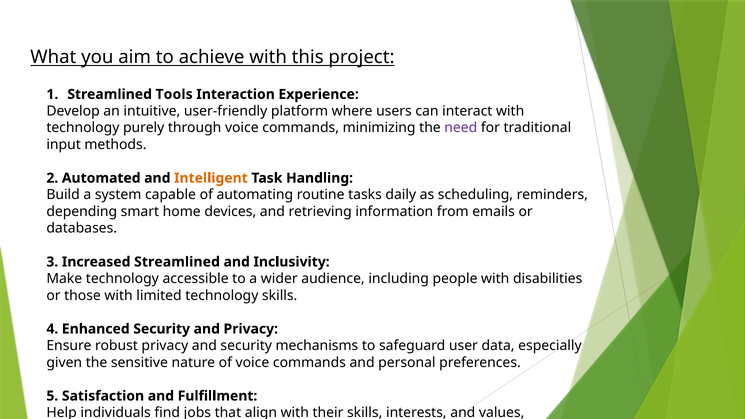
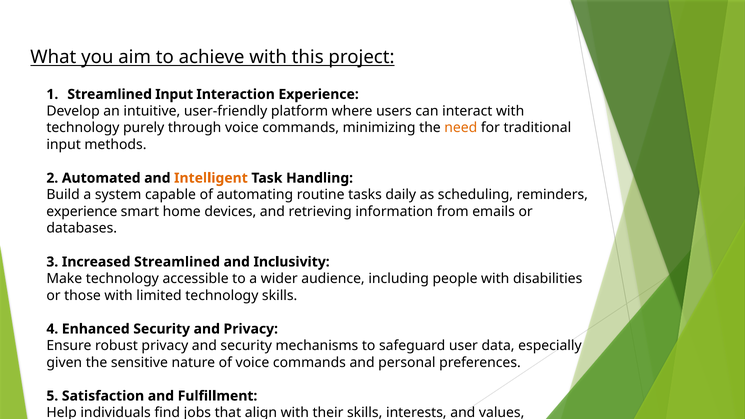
Streamlined Tools: Tools -> Input
need colour: purple -> orange
depending at (82, 212): depending -> experience
